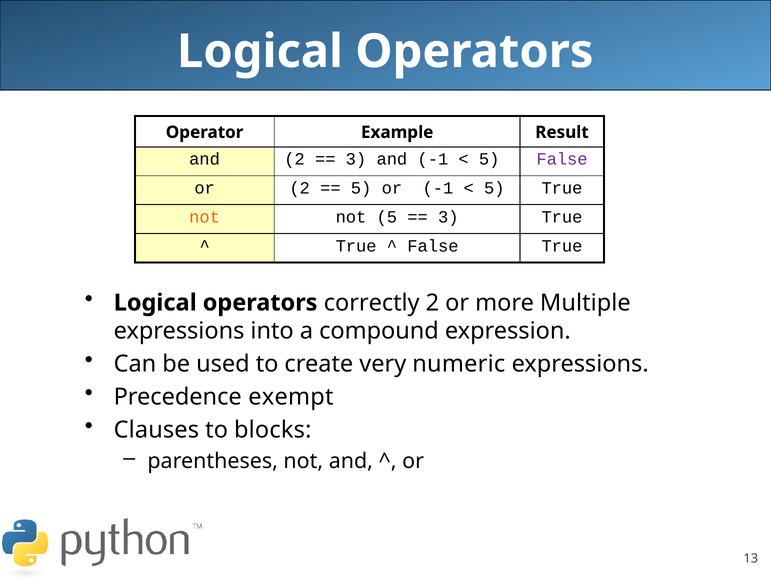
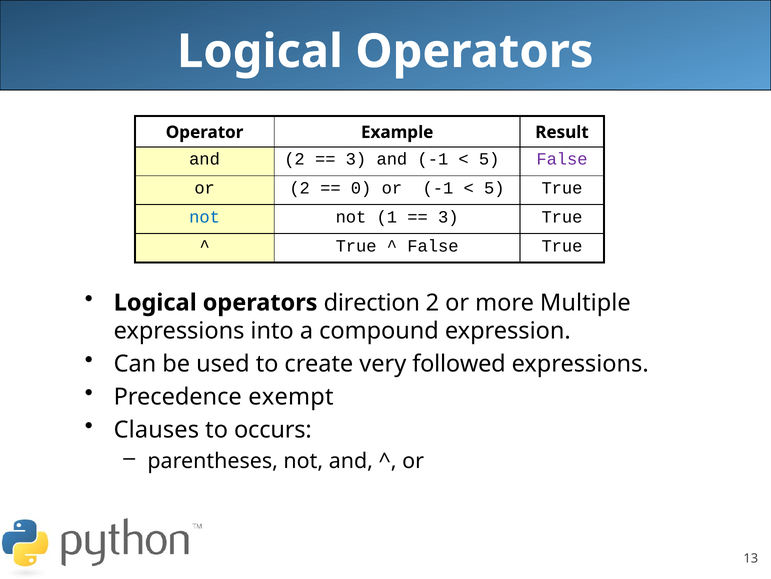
5 at (361, 188): 5 -> 0
not at (205, 217) colour: orange -> blue
not 5: 5 -> 1
correctly: correctly -> direction
numeric: numeric -> followed
blocks: blocks -> occurs
